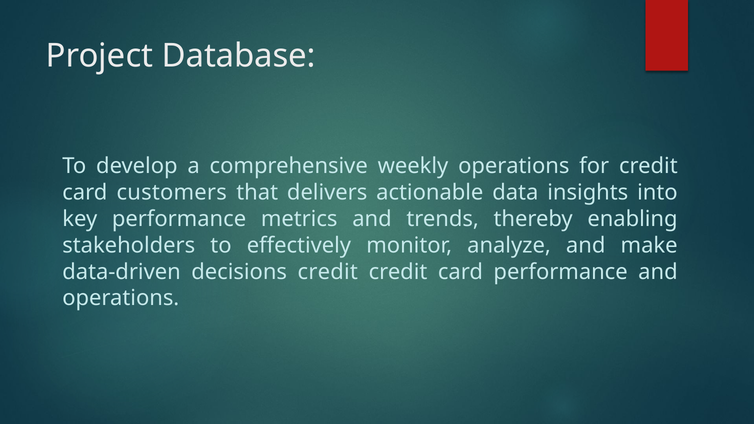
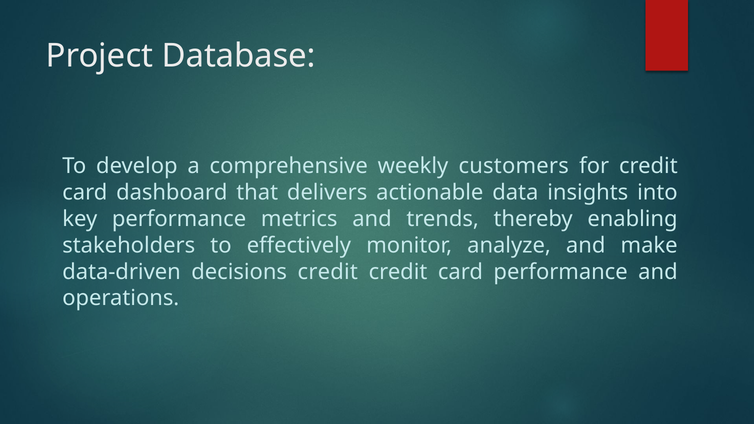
weekly operations: operations -> customers
customers: customers -> dashboard
